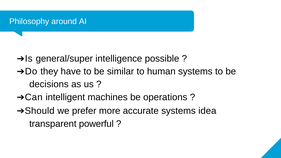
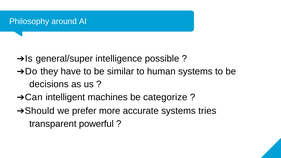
operations: operations -> categorize
idea: idea -> tries
